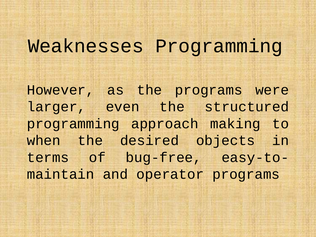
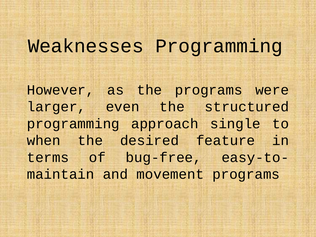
making: making -> single
objects: objects -> feature
operator: operator -> movement
